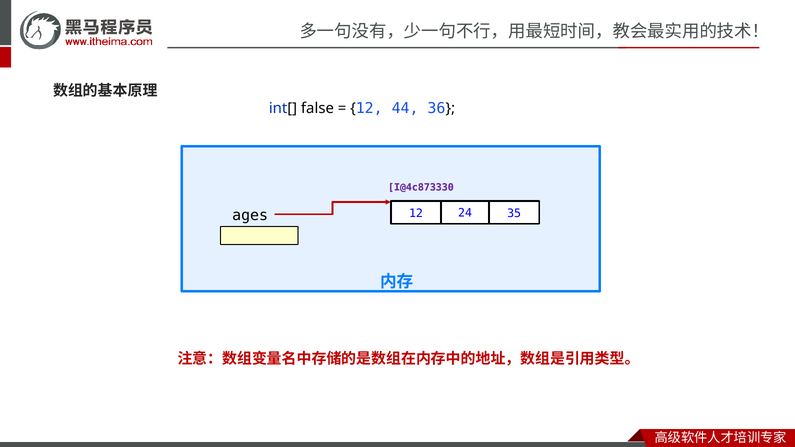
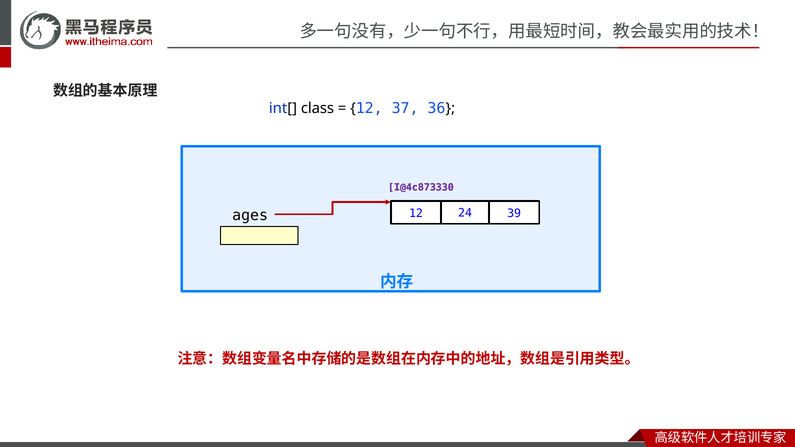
false: false -> class
44: 44 -> 37
35: 35 -> 39
